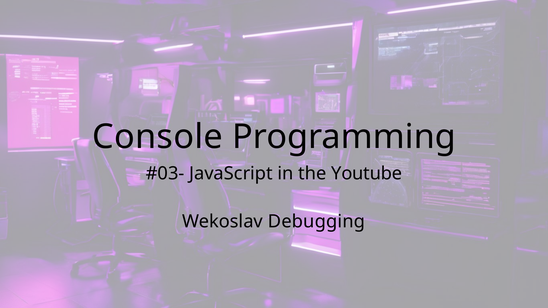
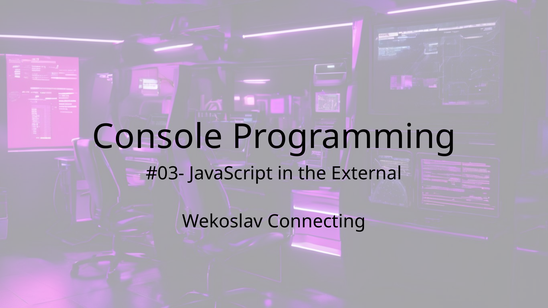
Youtube: Youtube -> External
Debugging: Debugging -> Connecting
